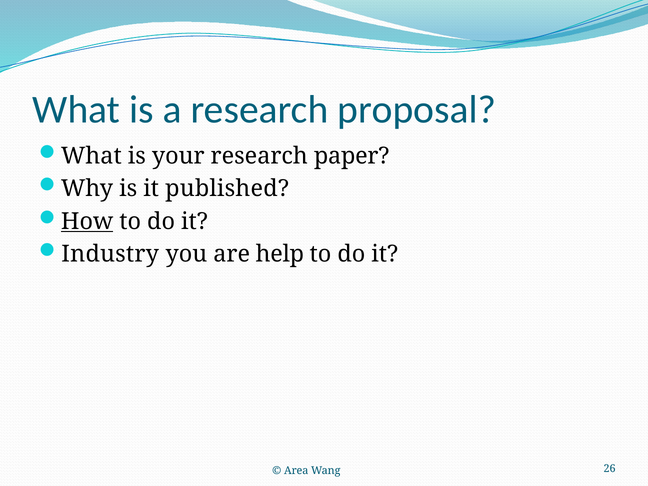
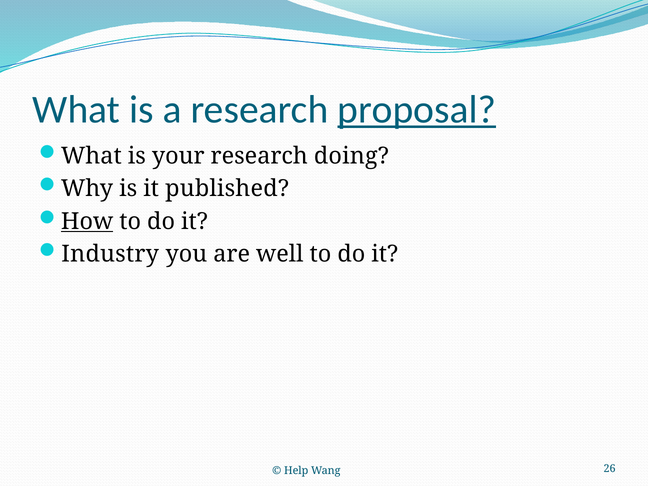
proposal underline: none -> present
paper: paper -> doing
help: help -> well
Area: Area -> Help
